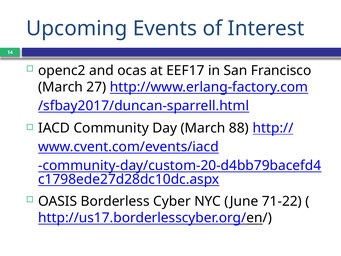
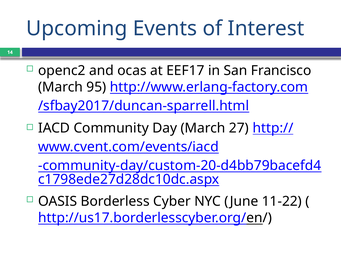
27: 27 -> 95
88: 88 -> 27
71-22: 71-22 -> 11-22
